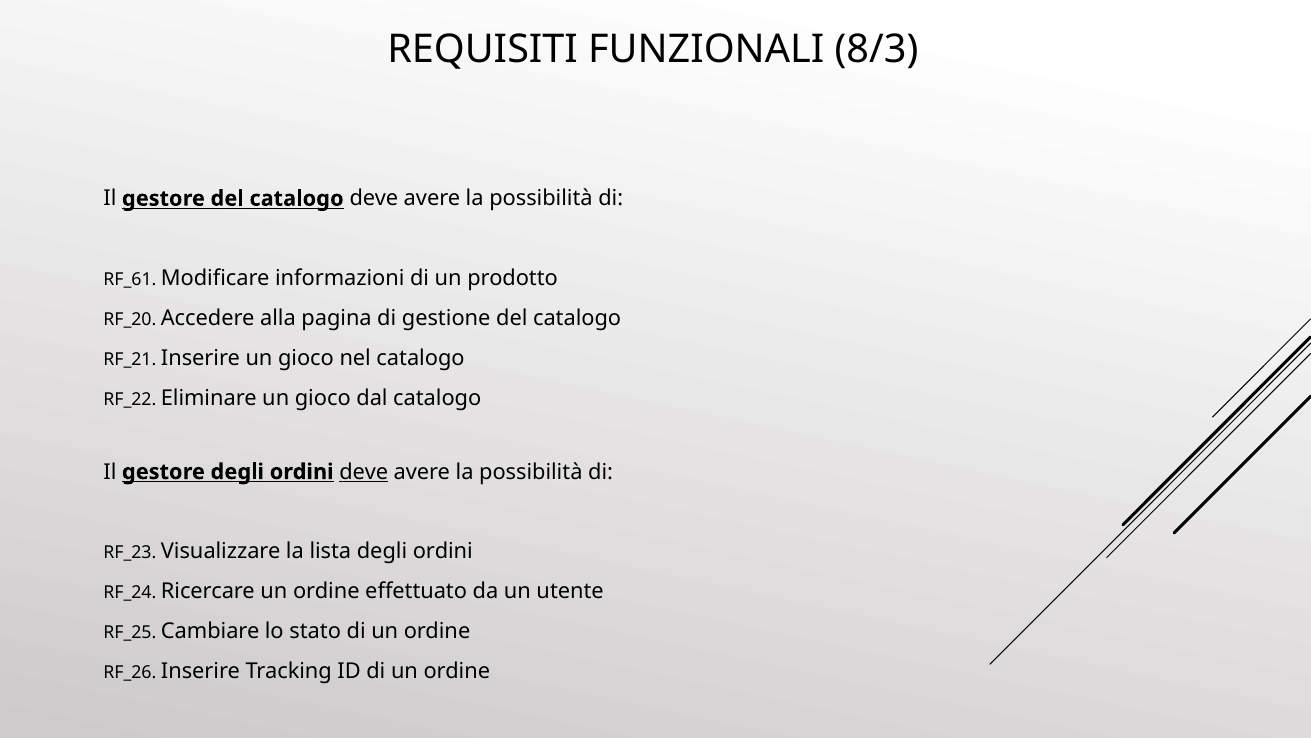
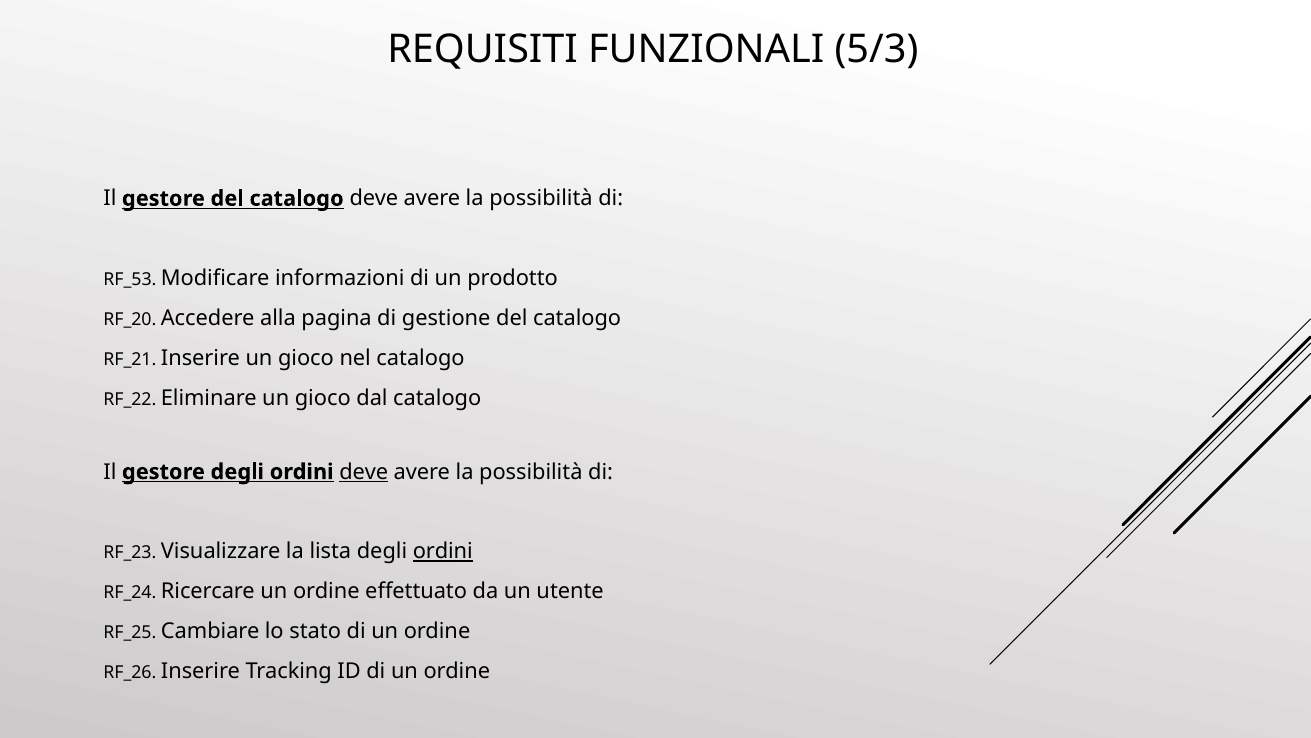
8/3: 8/3 -> 5/3
RF_61: RF_61 -> RF_53
ordini at (443, 551) underline: none -> present
